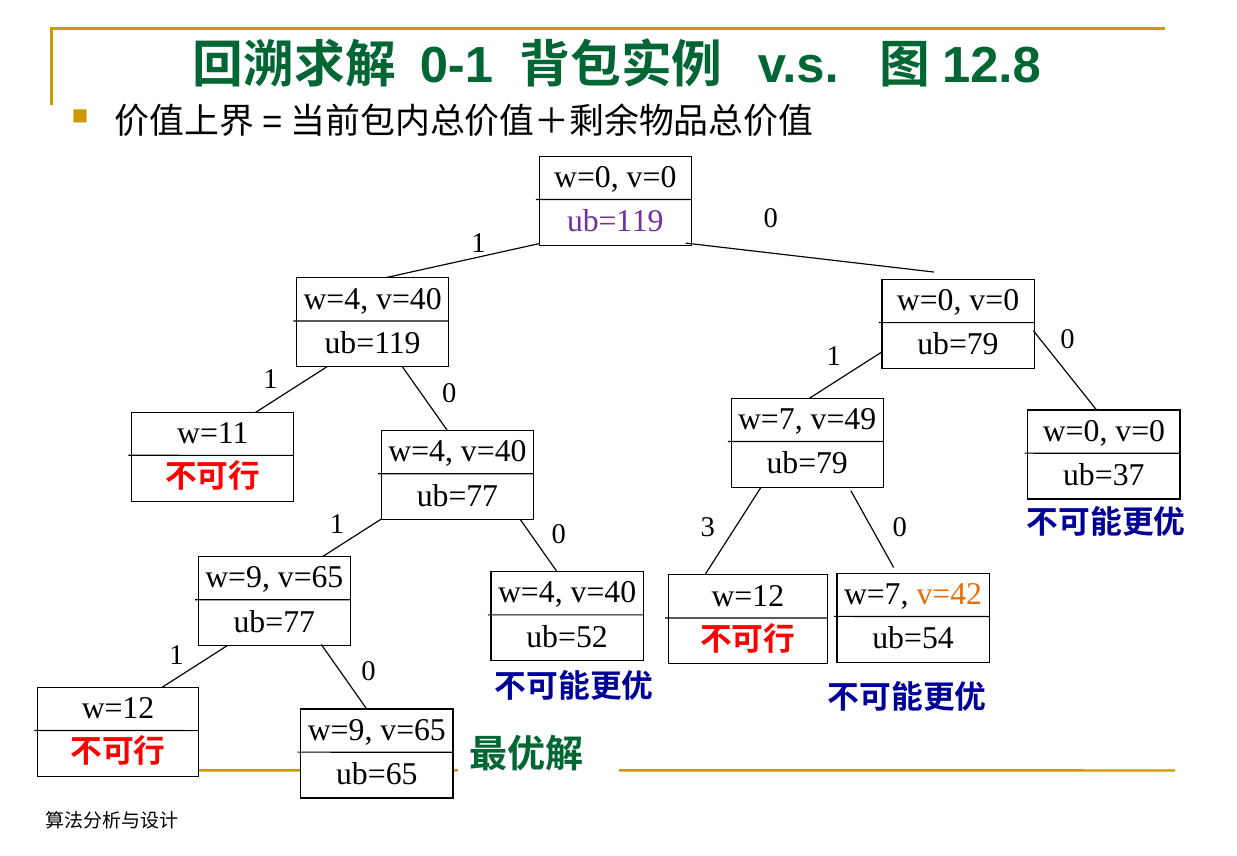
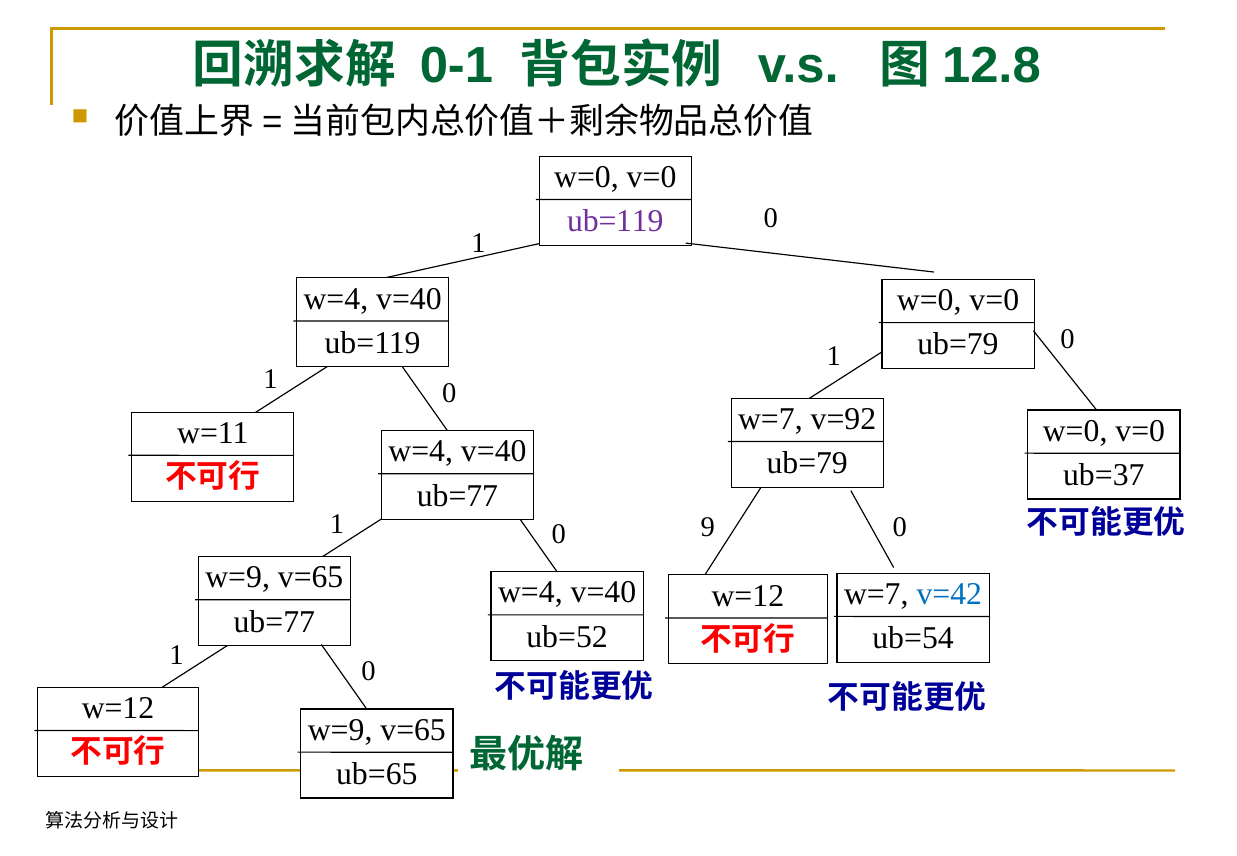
v=49: v=49 -> v=92
3: 3 -> 9
v=42 colour: orange -> blue
